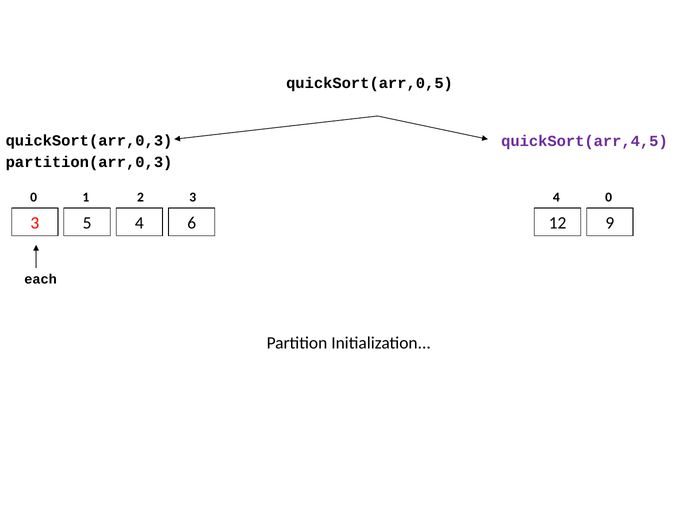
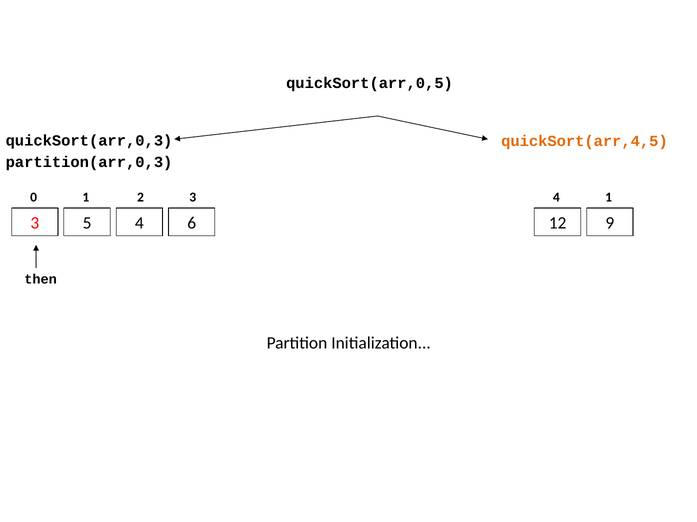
quickSort(arr,4,5 colour: purple -> orange
4 0: 0 -> 1
each: each -> then
